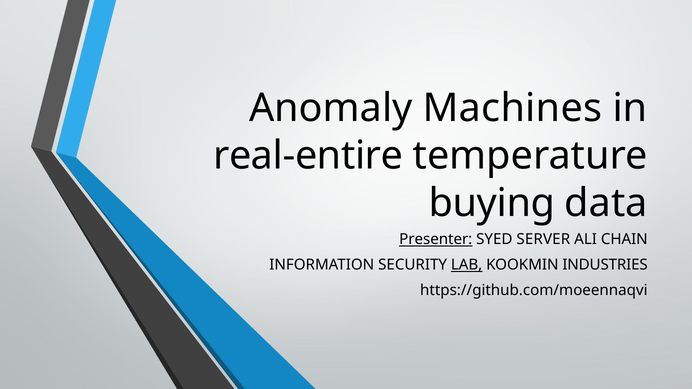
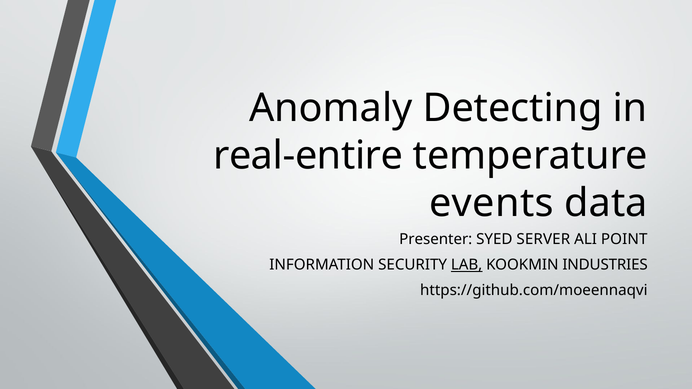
Machines: Machines -> Detecting
buying: buying -> events
Presenter underline: present -> none
CHAIN: CHAIN -> POINT
